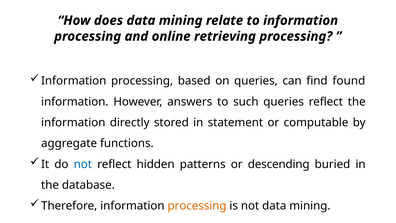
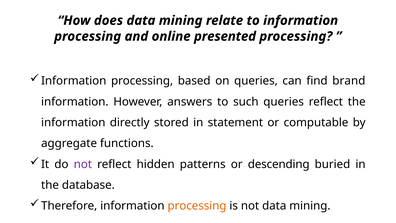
retrieving: retrieving -> presented
found: found -> brand
not at (83, 164) colour: blue -> purple
